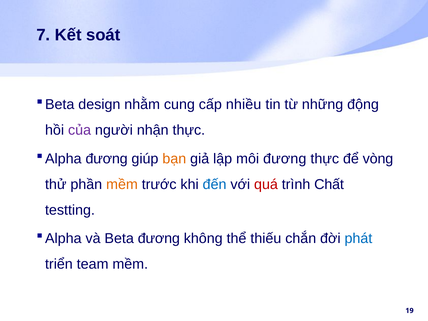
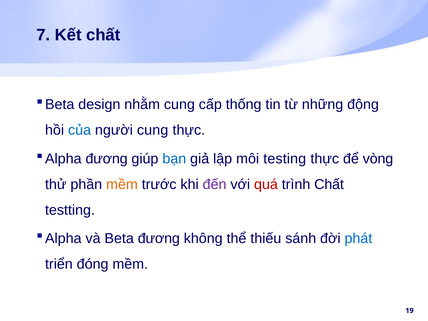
Kết soát: soát -> chất
nhiều: nhiều -> thống
của colour: purple -> blue
người nhận: nhận -> cung
bạn colour: orange -> blue
môi đương: đương -> testing
đến colour: blue -> purple
chắn: chắn -> sánh
team: team -> đóng
